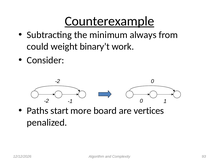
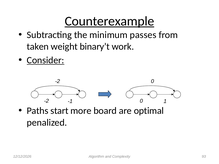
always: always -> passes
could: could -> taken
Consider underline: none -> present
vertices: vertices -> optimal
